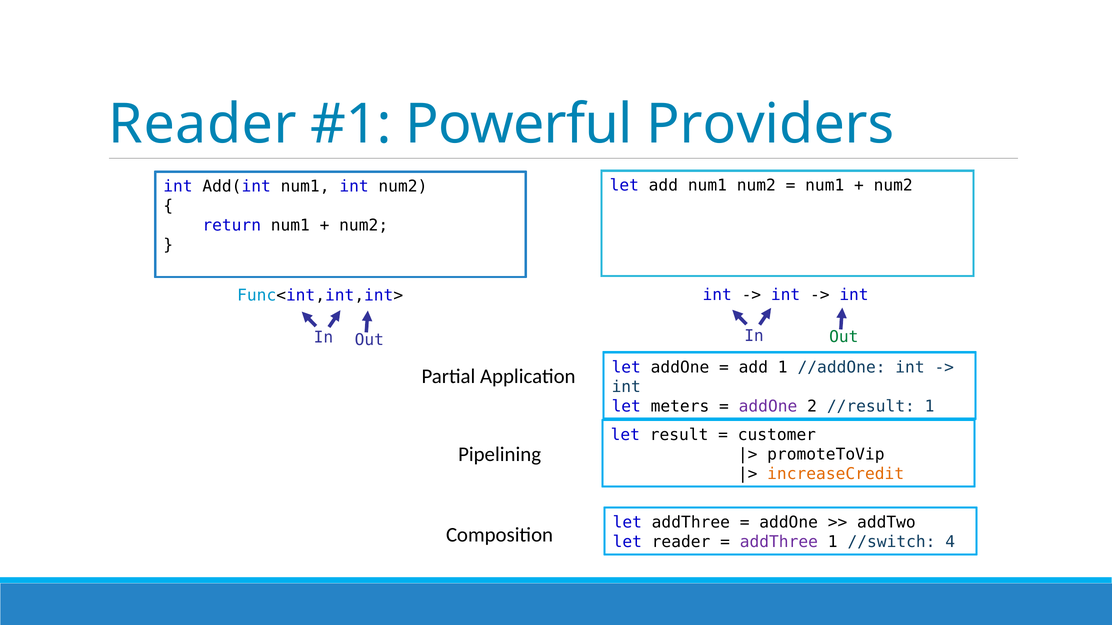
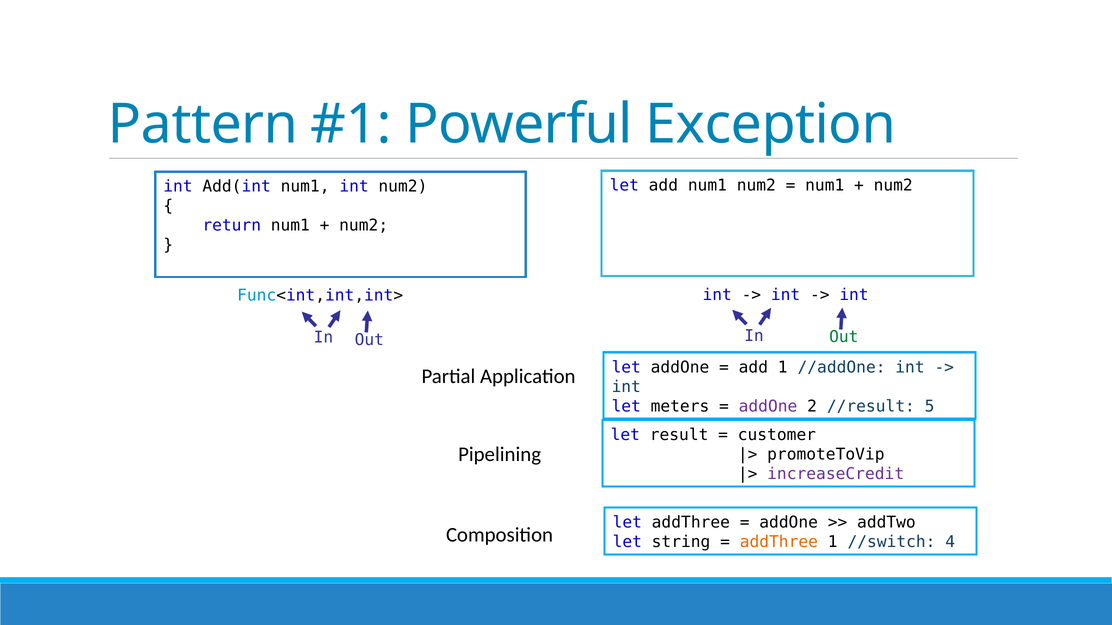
Reader at (202, 125): Reader -> Pattern
Providers: Providers -> Exception
//result 1: 1 -> 5
increaseCredit colour: orange -> purple
let reader: reader -> string
addThree at (779, 542) colour: purple -> orange
